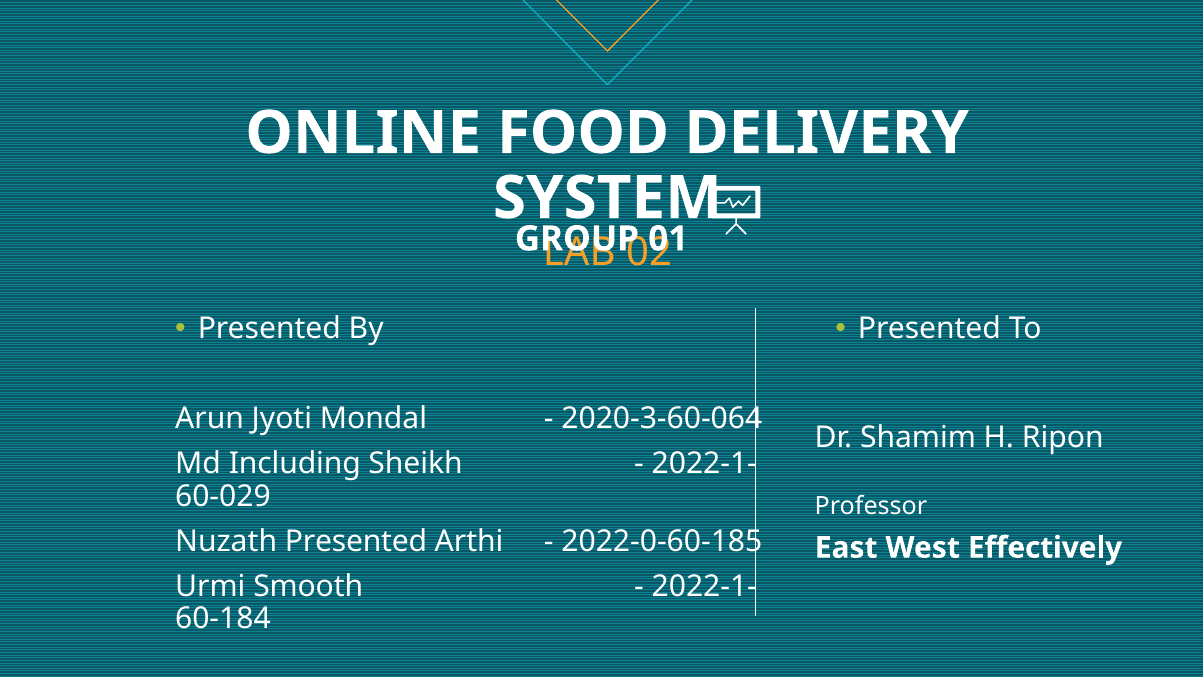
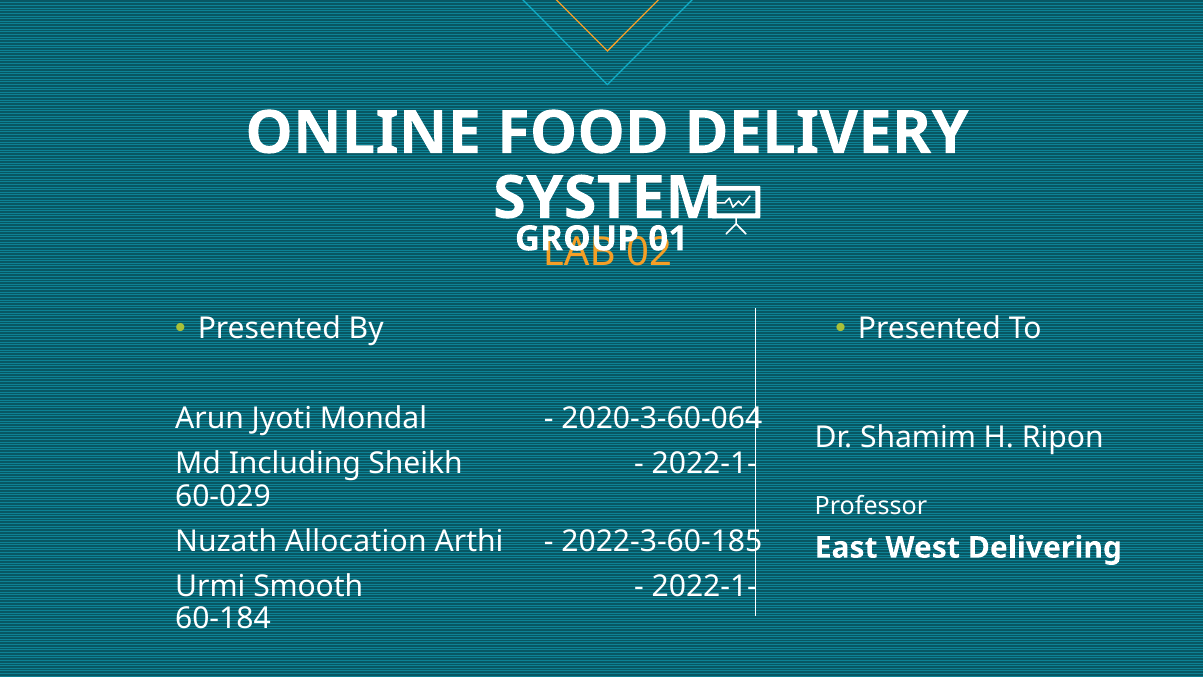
Nuzath Presented: Presented -> Allocation
2022-0-60-185: 2022-0-60-185 -> 2022-3-60-185
Effectively: Effectively -> Delivering
